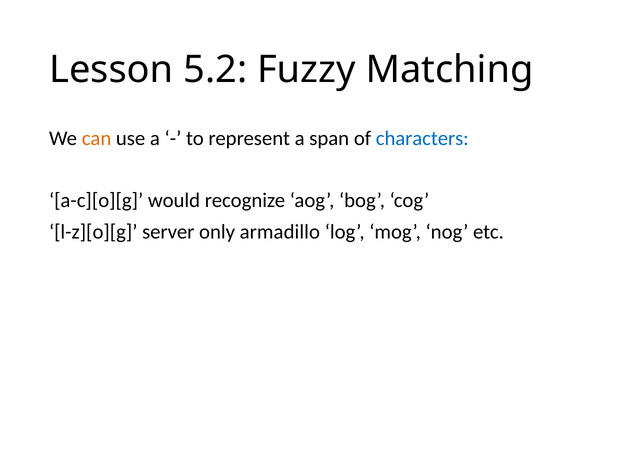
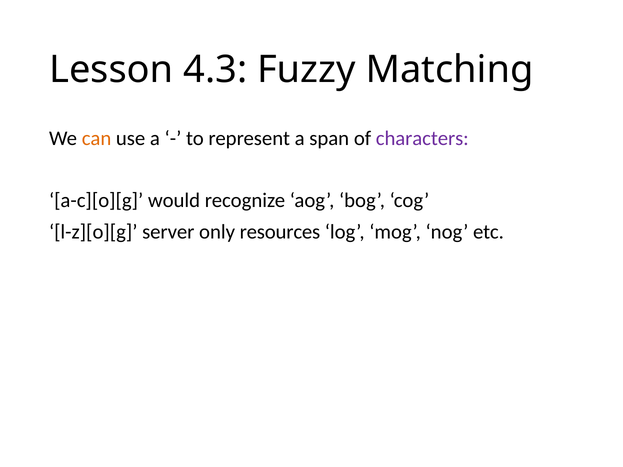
5.2: 5.2 -> 4.3
characters colour: blue -> purple
armadillo: armadillo -> resources
